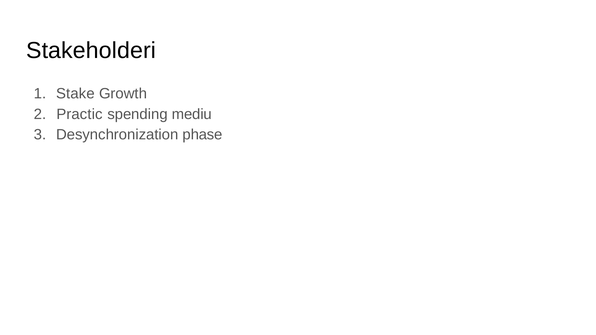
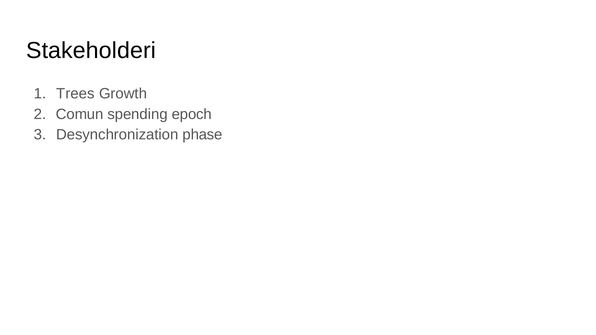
Stake: Stake -> Trees
Practic: Practic -> Comun
mediu: mediu -> epoch
